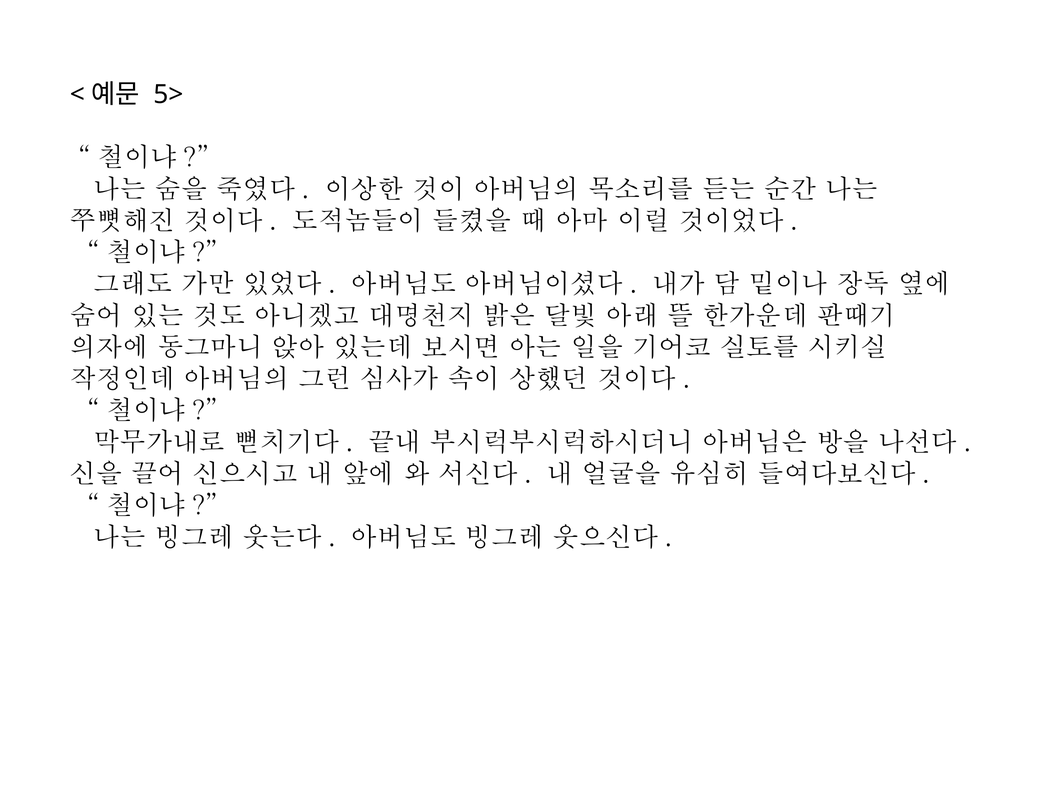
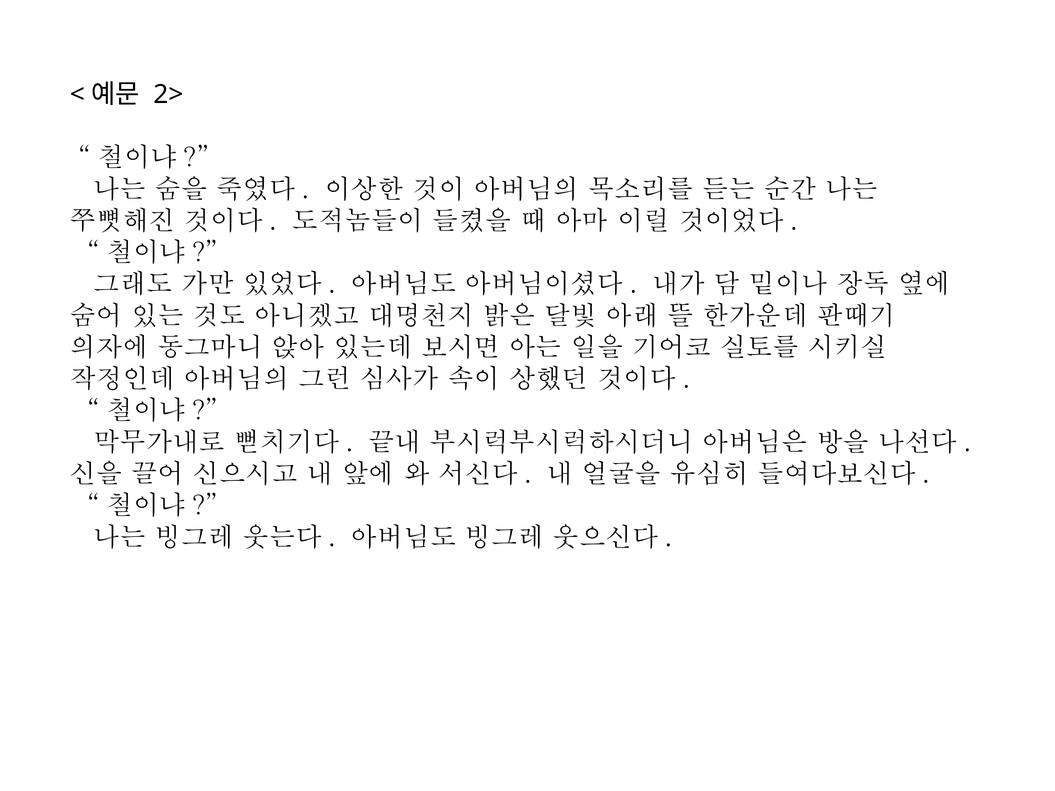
5>: 5> -> 2>
